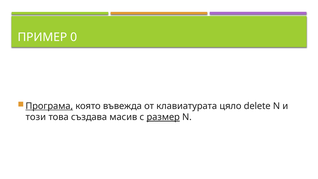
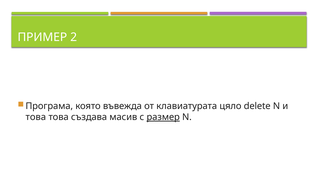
0: 0 -> 2
Програма underline: present -> none
този at (36, 117): този -> това
